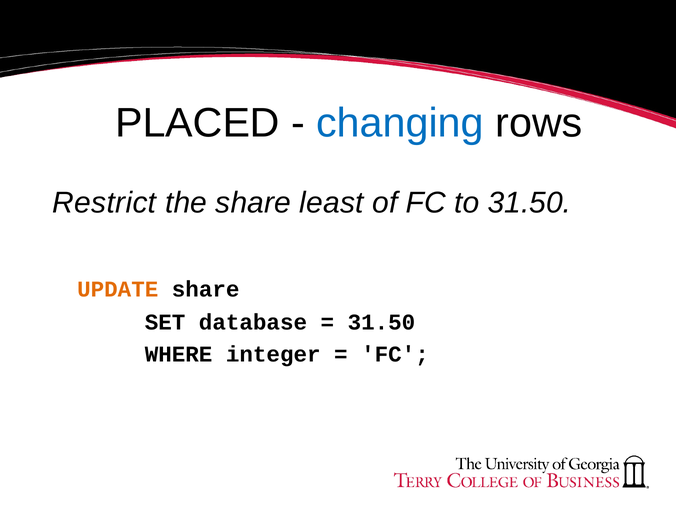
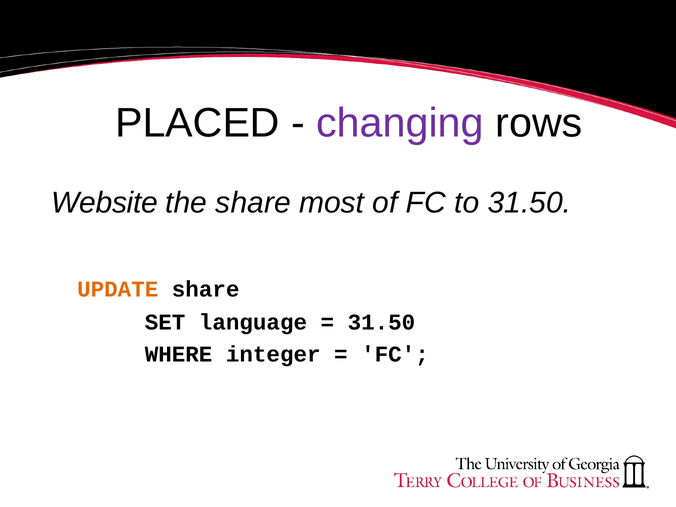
changing colour: blue -> purple
Restrict: Restrict -> Website
least: least -> most
database: database -> language
